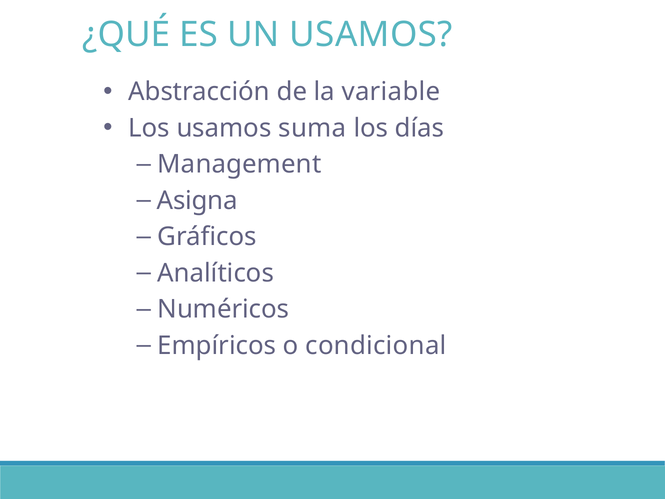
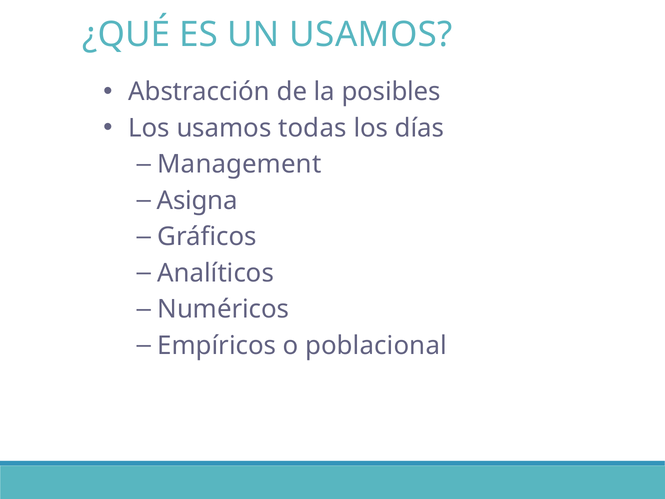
variable: variable -> posibles
suma: suma -> todas
condicional: condicional -> poblacional
